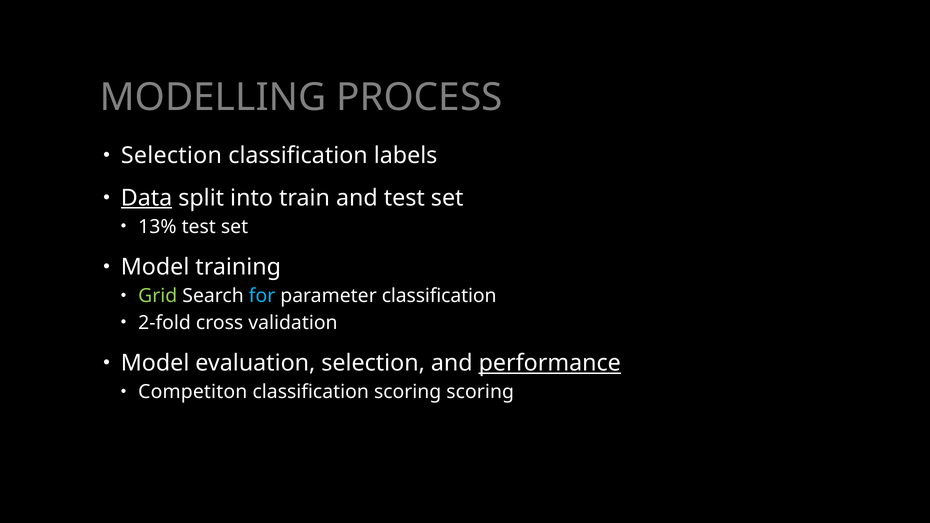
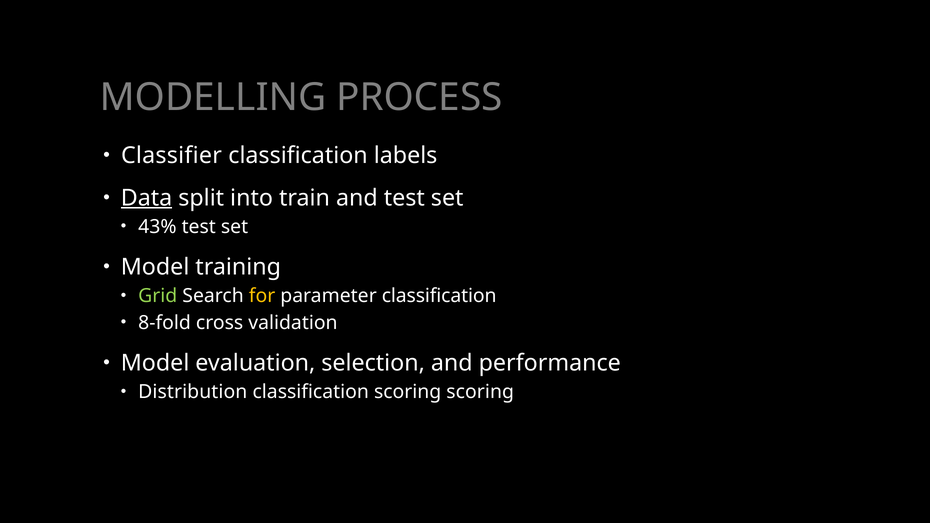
Selection at (171, 155): Selection -> Classifier
13%: 13% -> 43%
for colour: light blue -> yellow
2-fold: 2-fold -> 8-fold
performance underline: present -> none
Competiton: Competiton -> Distribution
